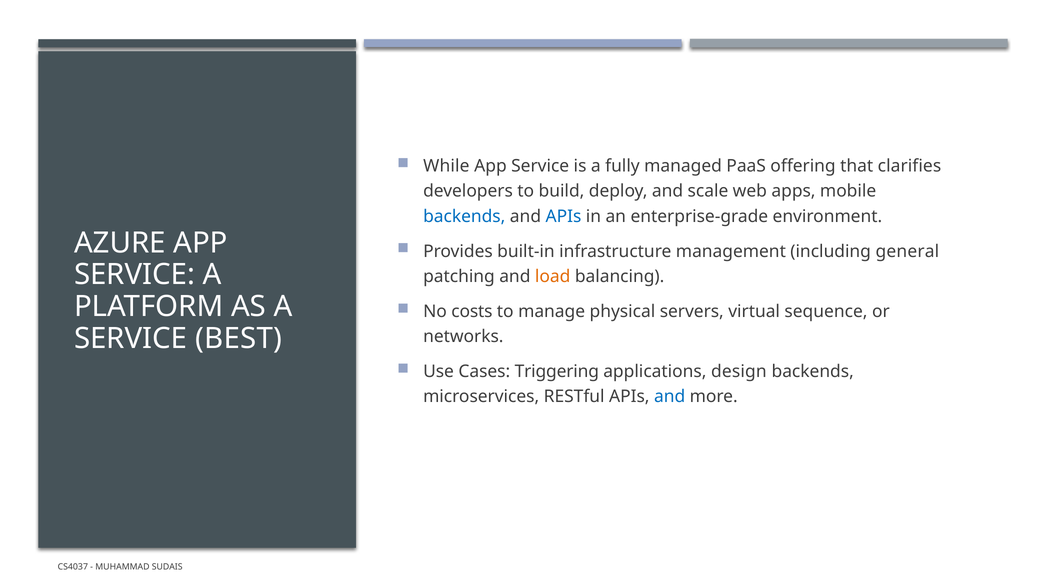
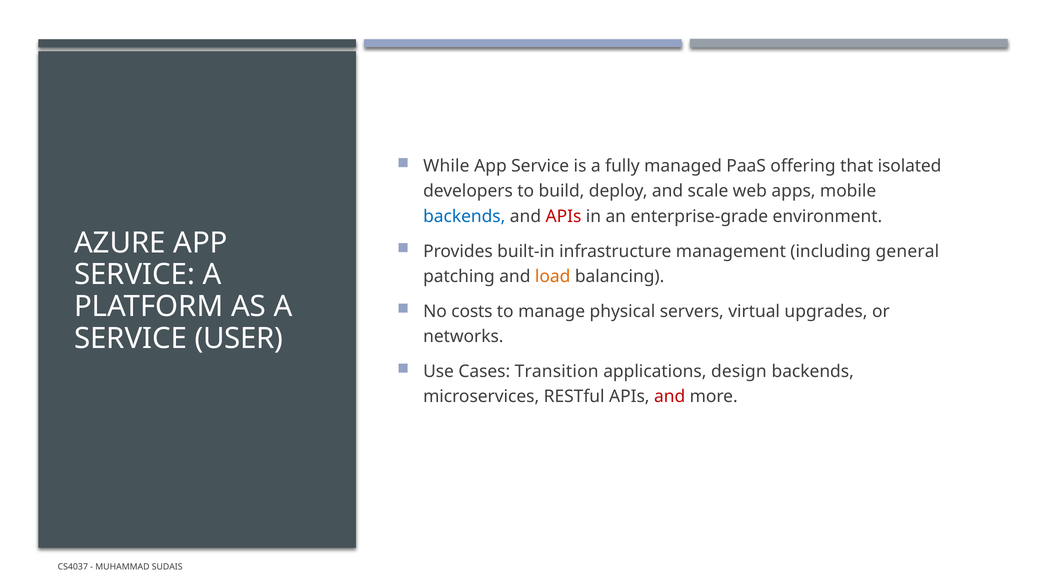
clarifies: clarifies -> isolated
APIs at (563, 216) colour: blue -> red
sequence: sequence -> upgrades
BEST: BEST -> USER
Triggering: Triggering -> Transition
and at (670, 397) colour: blue -> red
